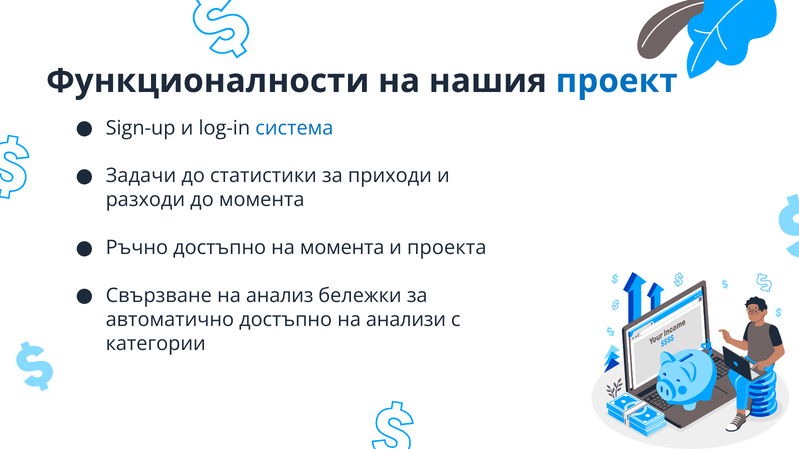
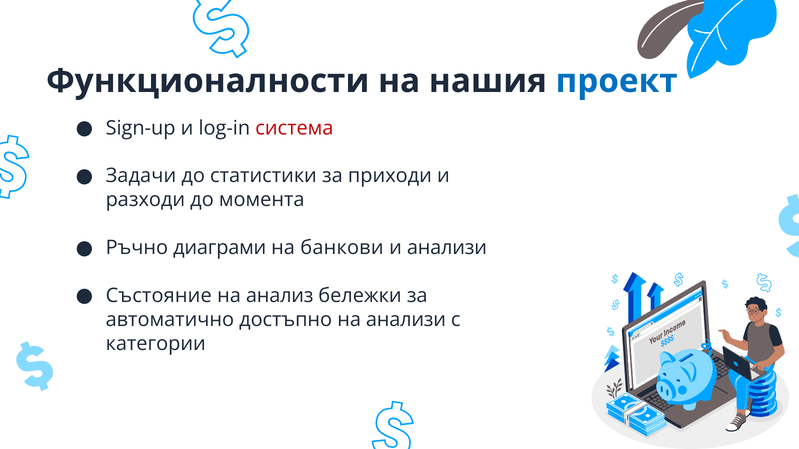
система colour: blue -> red
Ръчно достъпно: достъпно -> диаграми
на момента: момента -> банкови
и проекта: проекта -> анализи
Свързване: Свързване -> Състояние
